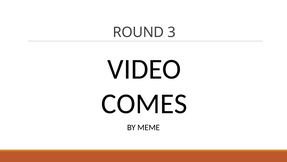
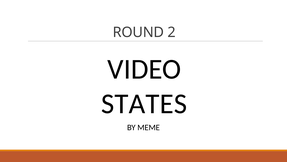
3: 3 -> 2
COMES: COMES -> STATES
